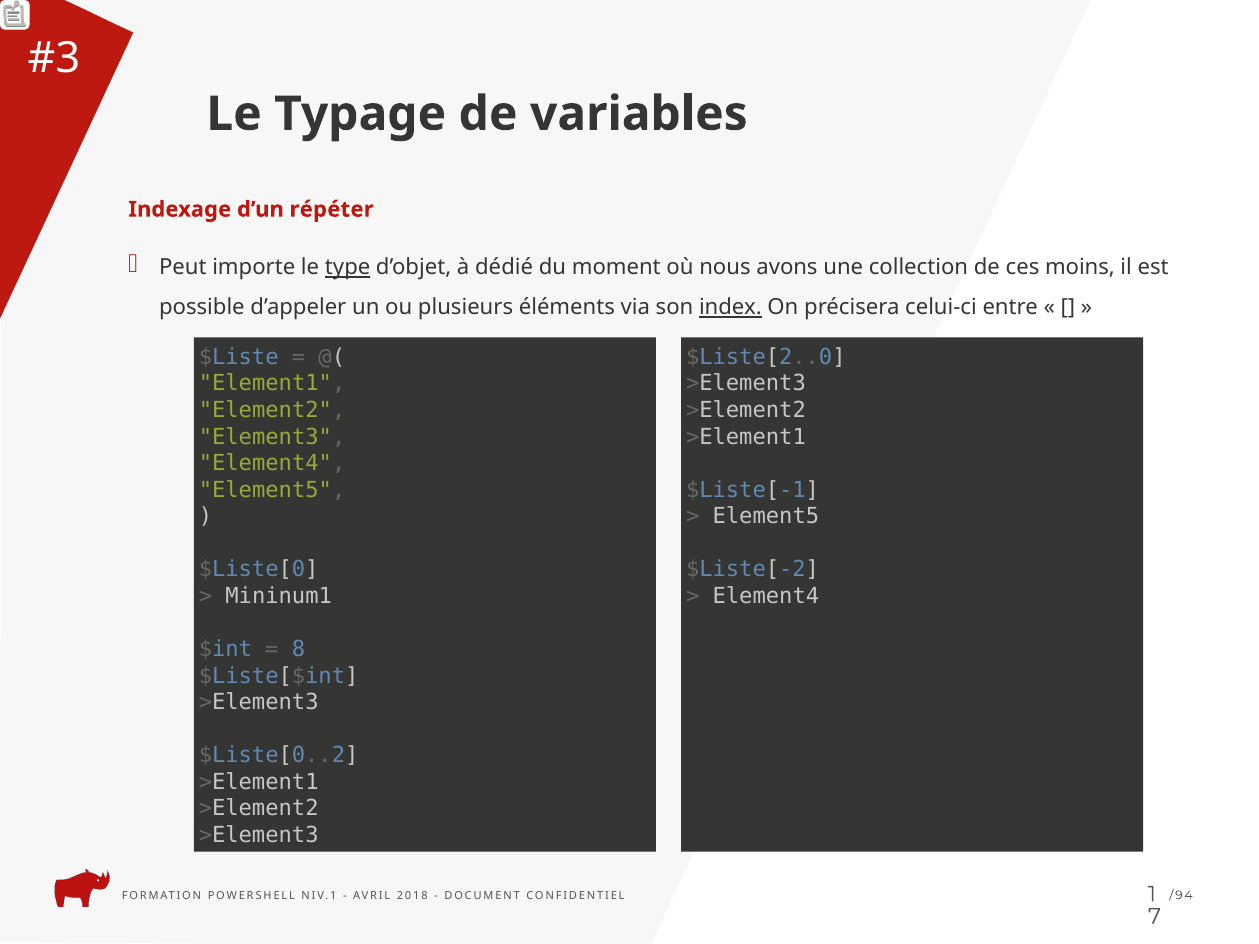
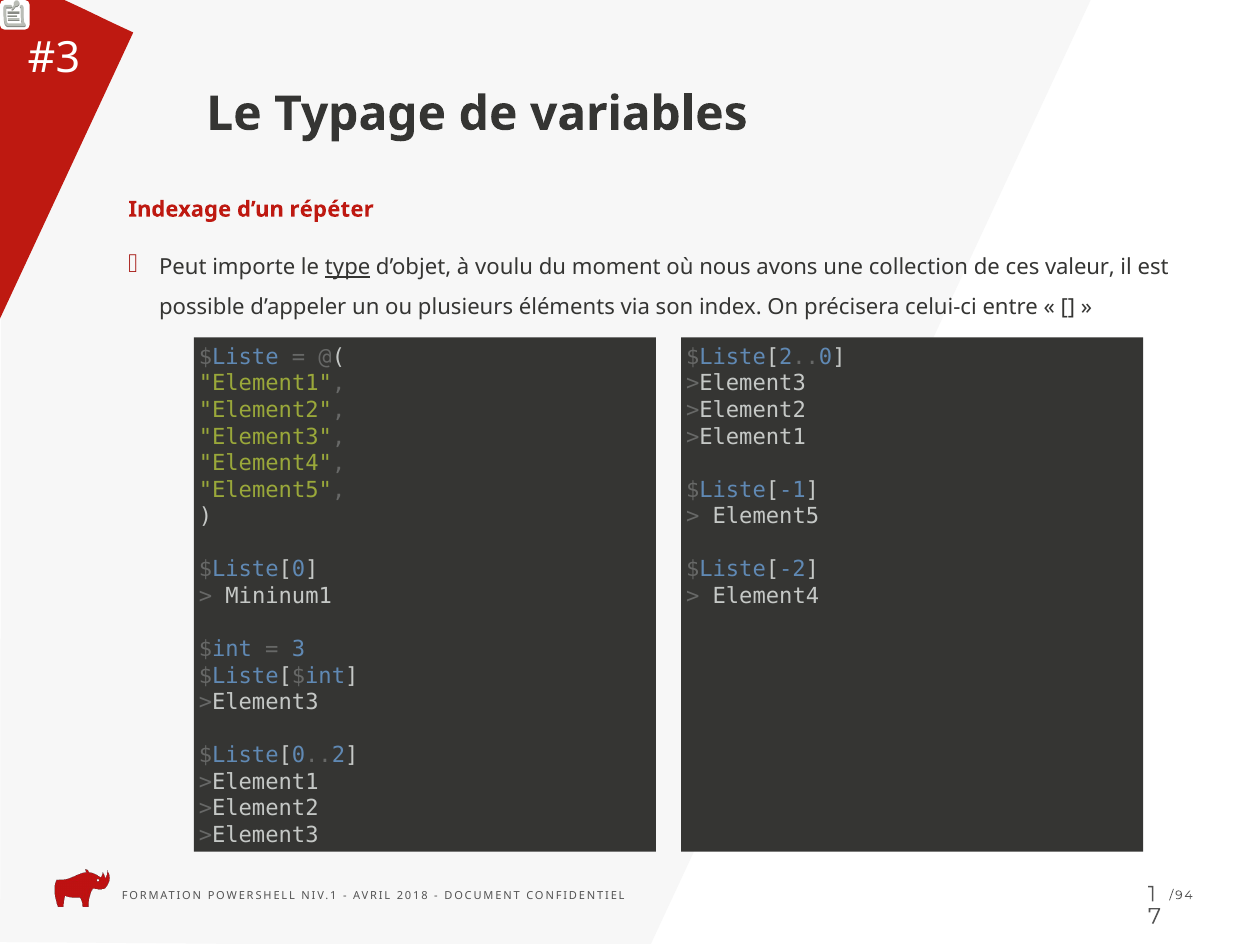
dédié: dédié -> voulu
moins: moins -> valeur
index underline: present -> none
8: 8 -> 3
